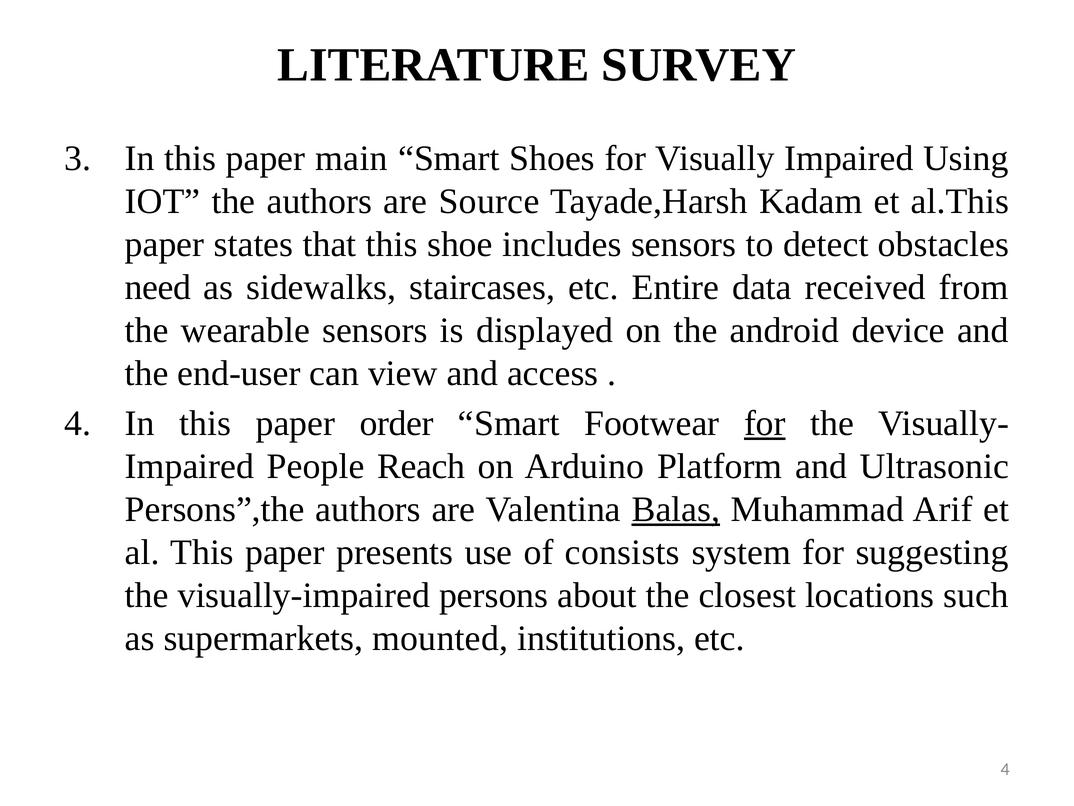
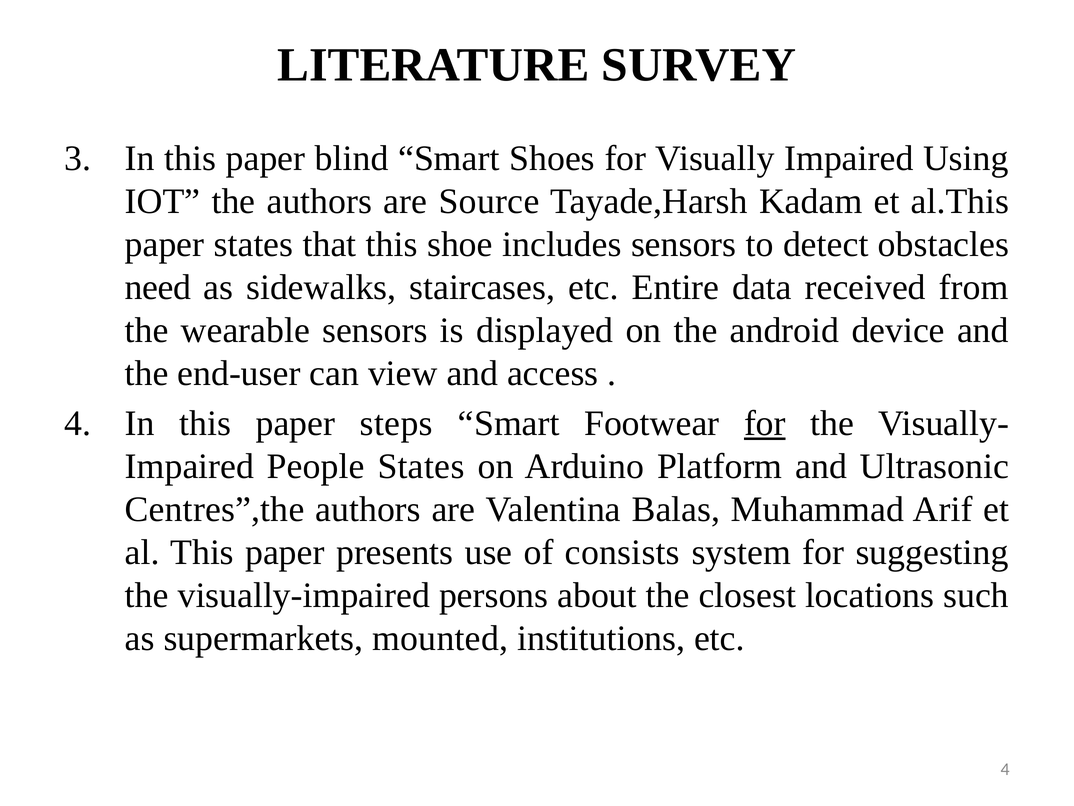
main: main -> blind
order: order -> steps
People Reach: Reach -> States
Persons”,the: Persons”,the -> Centres”,the
Balas underline: present -> none
